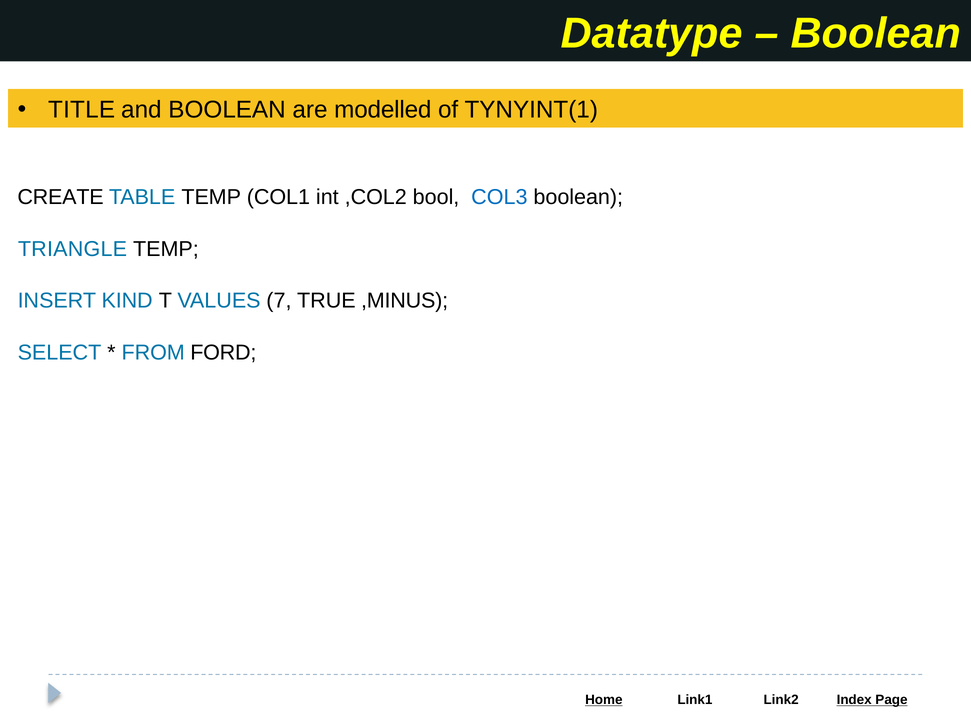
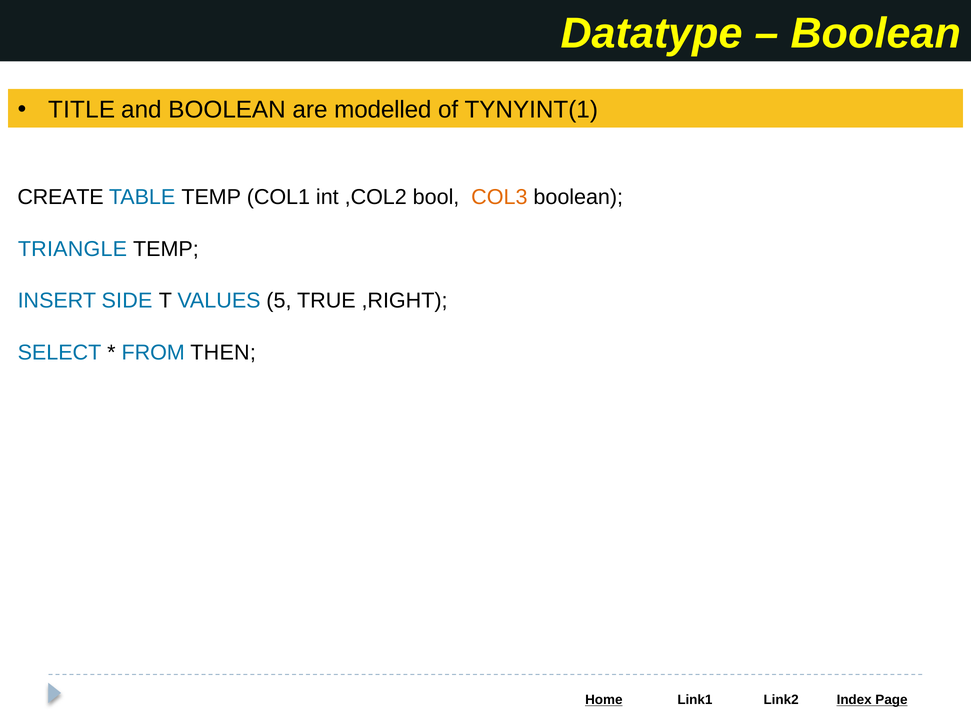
COL3 colour: blue -> orange
KIND: KIND -> SIDE
7: 7 -> 5
,MINUS: ,MINUS -> ,RIGHT
FORD: FORD -> THEN
